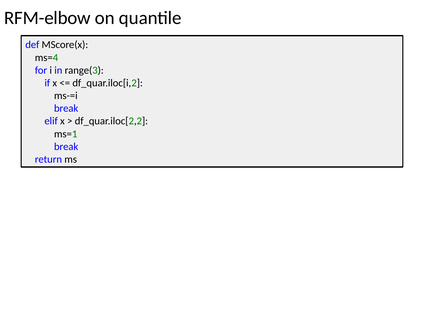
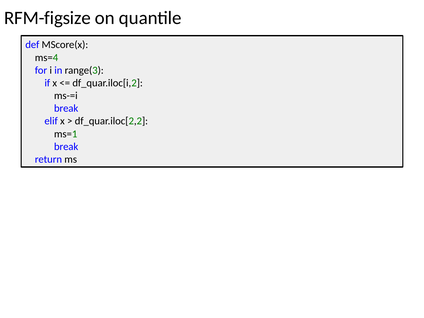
RFM-elbow: RFM-elbow -> RFM-figsize
